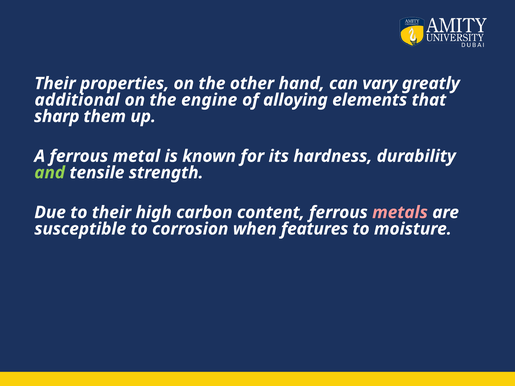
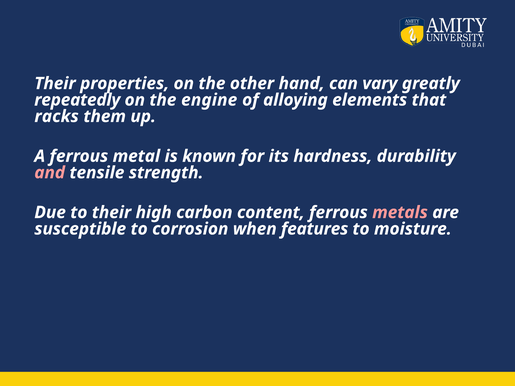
additional: additional -> repeatedly
sharp: sharp -> racks
and colour: light green -> pink
